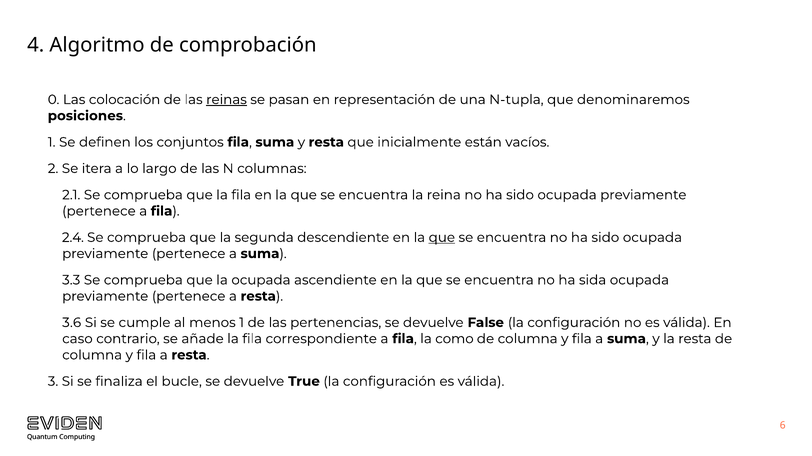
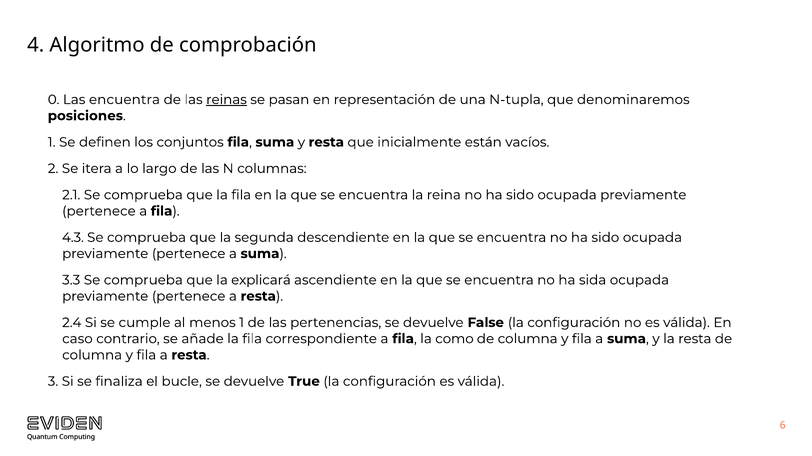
Las colocación: colocación -> encuentra
2.4: 2.4 -> 4.3
que at (442, 238) underline: present -> none
la ocupada: ocupada -> explicará
3.6: 3.6 -> 2.4
